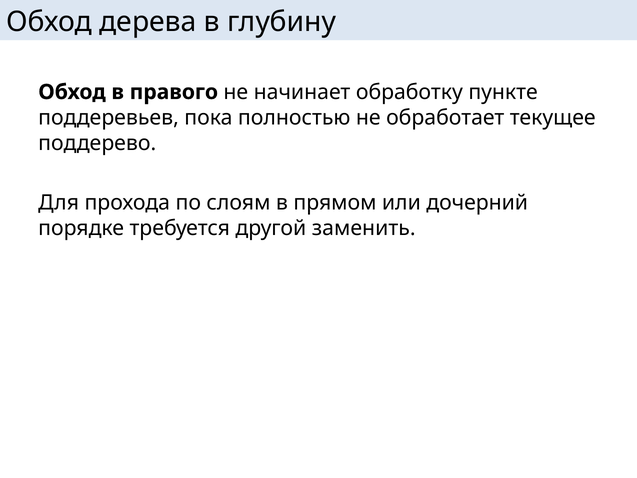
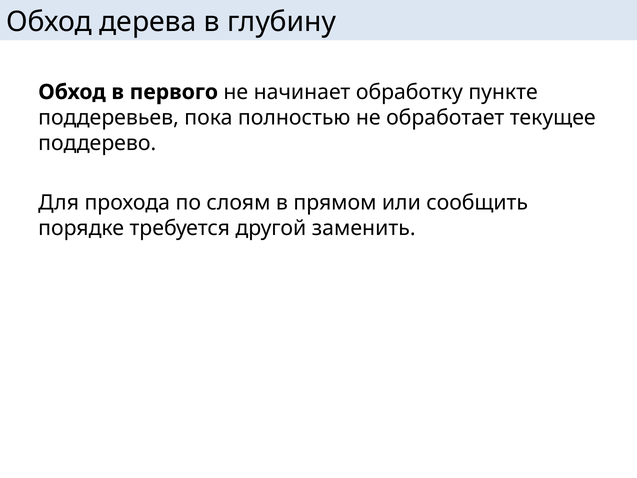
правого: правого -> первого
дочерний: дочерний -> сообщить
